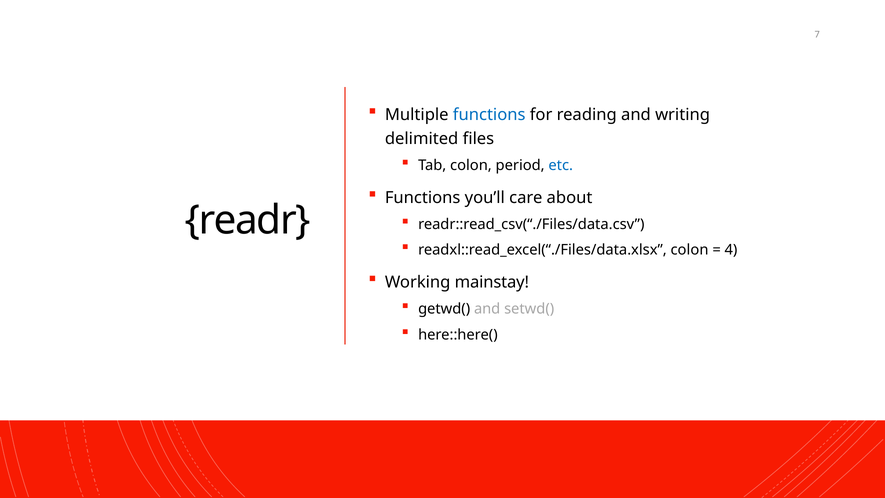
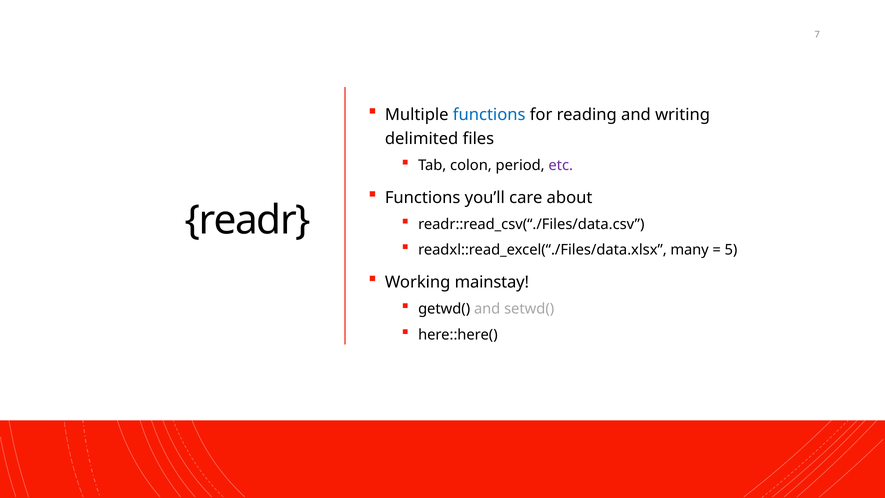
etc colour: blue -> purple
readxl::read_excel(“./Files/data.xlsx colon: colon -> many
4: 4 -> 5
